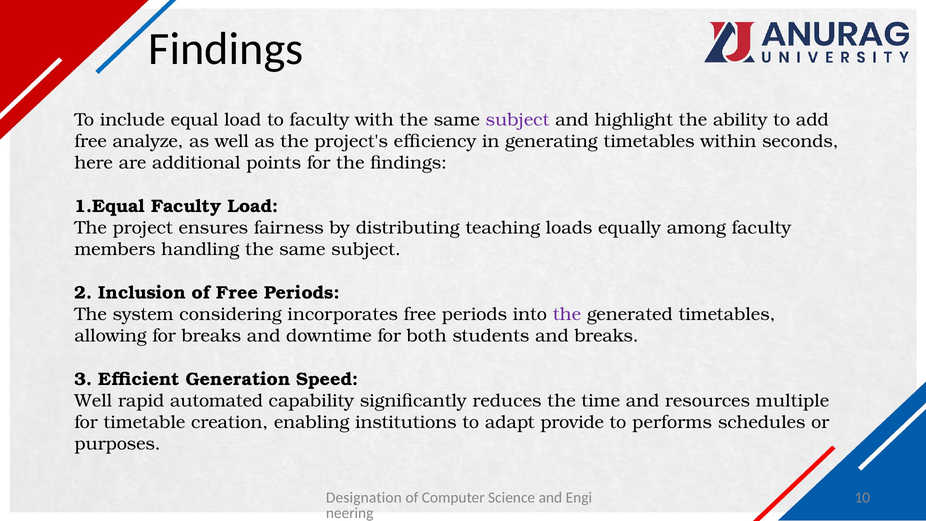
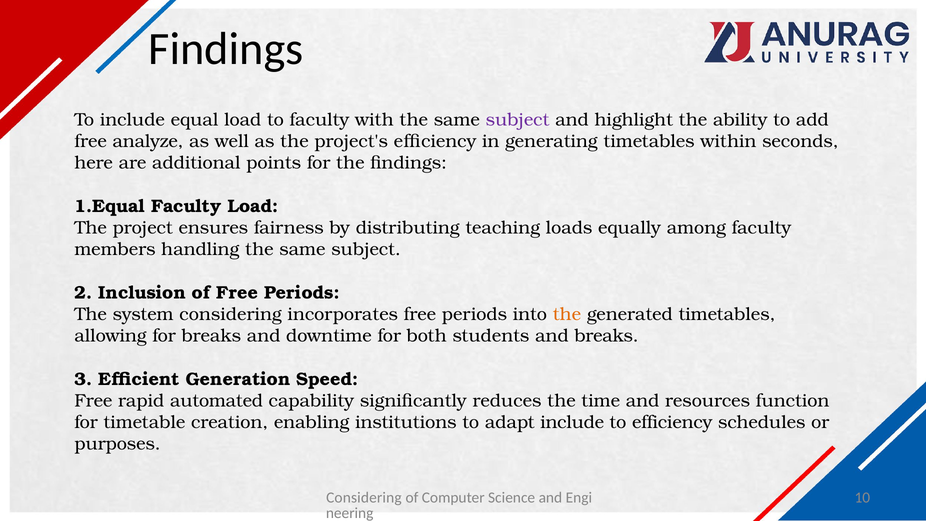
the at (567, 314) colour: purple -> orange
Well at (93, 401): Well -> Free
multiple: multiple -> function
adapt provide: provide -> include
to performs: performs -> efficiency
Designation at (364, 498): Designation -> Considering
